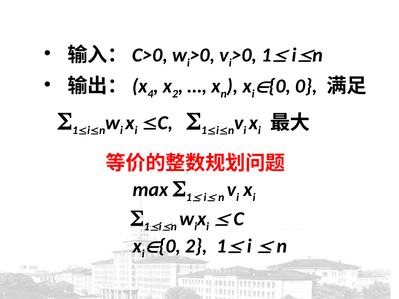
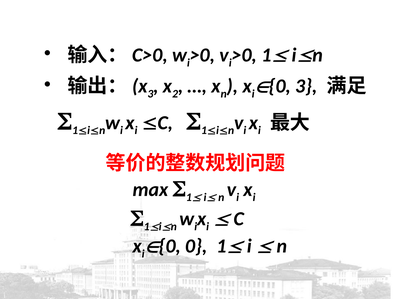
4 at (150, 94): 4 -> 3
0 at (306, 86): 0 -> 3
2 at (196, 246): 2 -> 0
